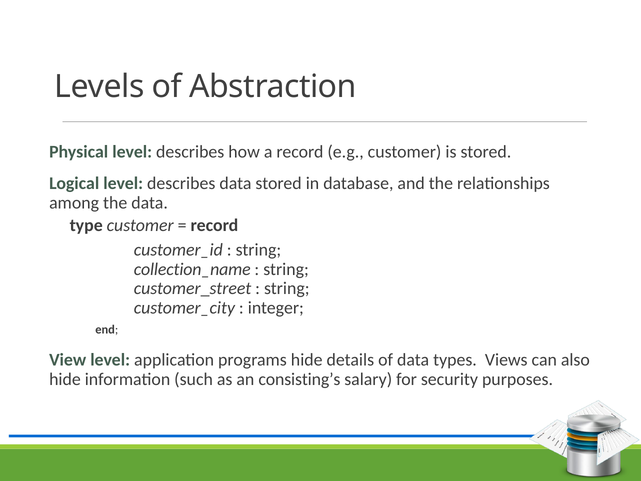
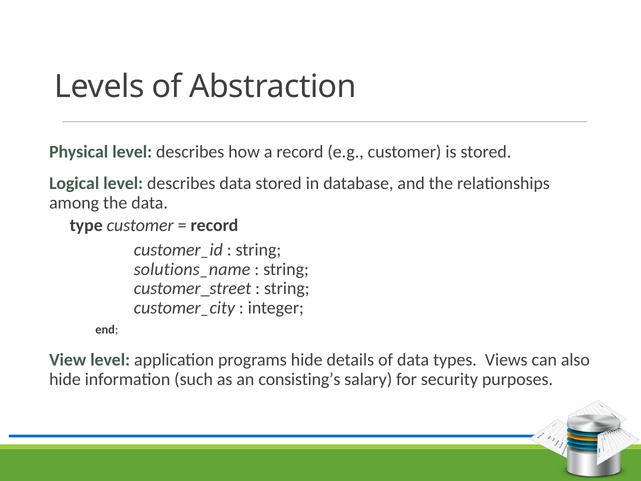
collection_name: collection_name -> solutions_name
